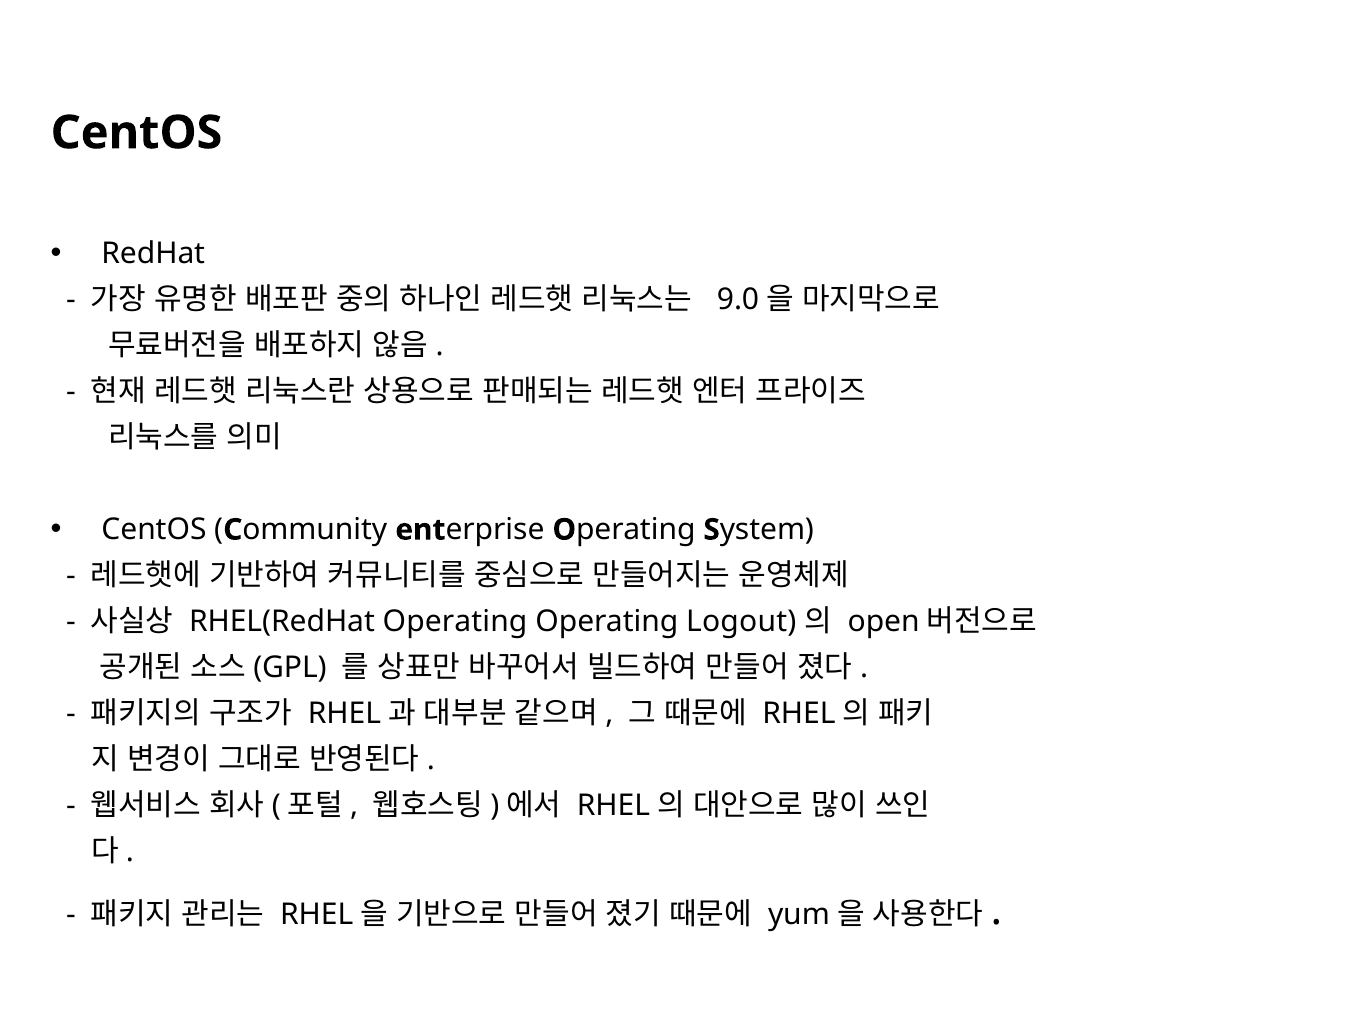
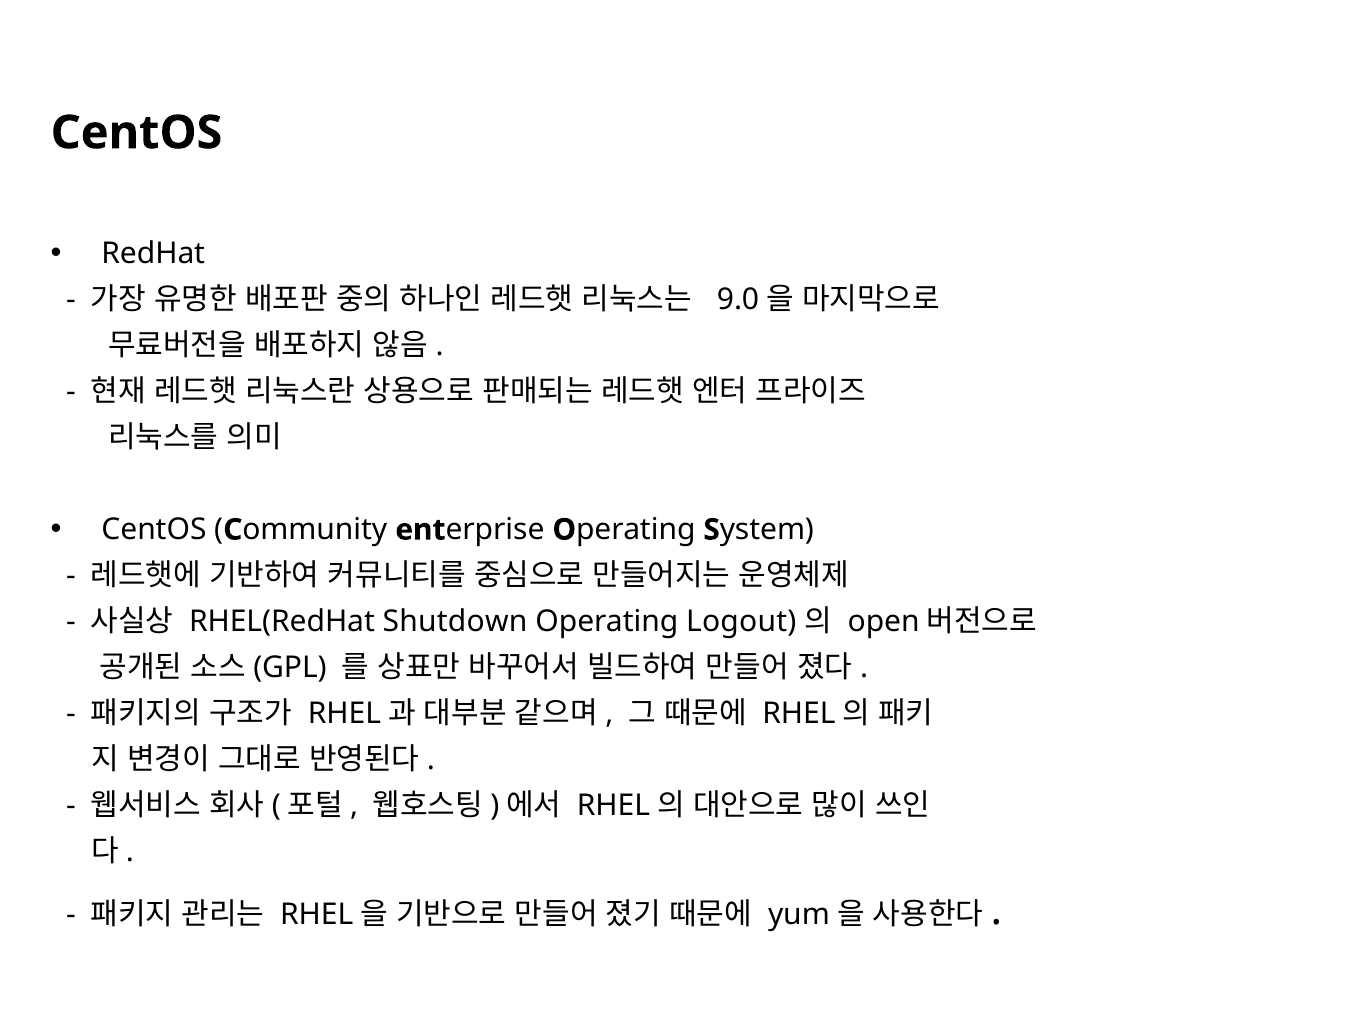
RHEL(RedHat Operating: Operating -> Shutdown
